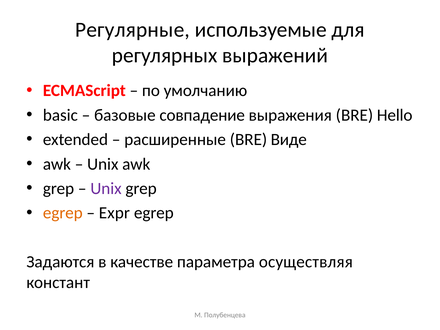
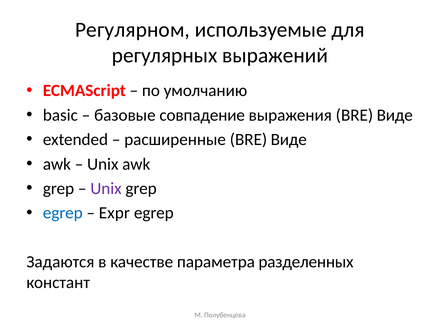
Регулярные: Регулярные -> Регулярном
выражения BRE Hello: Hello -> Виде
egrep at (63, 213) colour: orange -> blue
осуществляя: осуществляя -> разделенных
